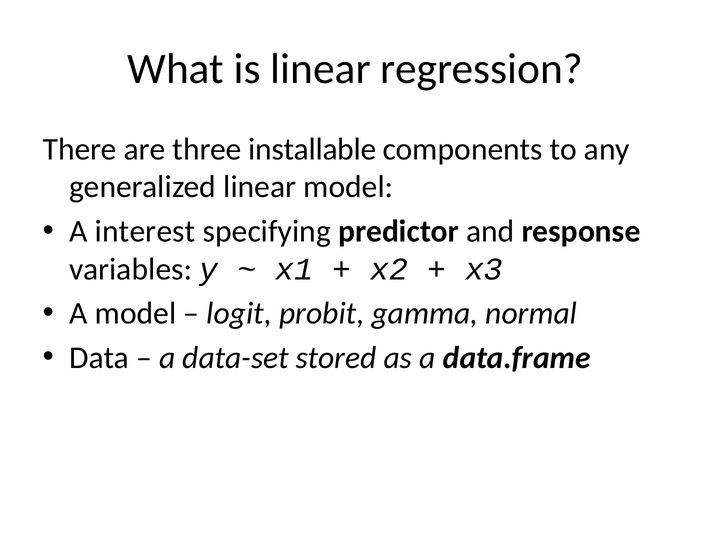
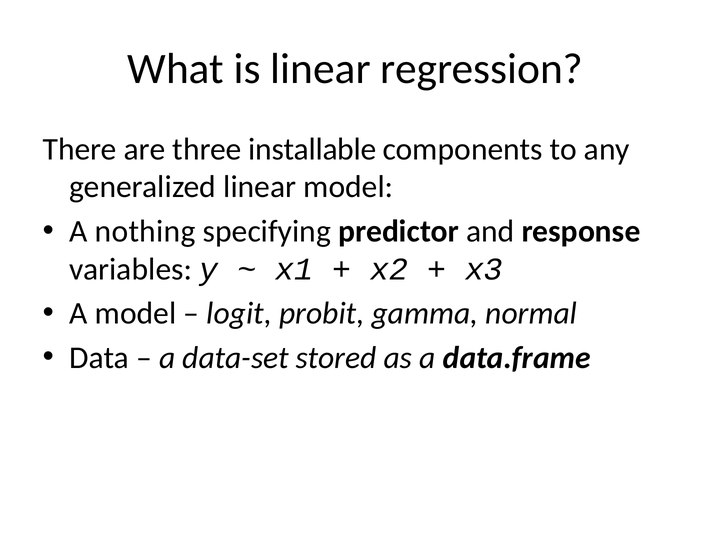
interest: interest -> nothing
